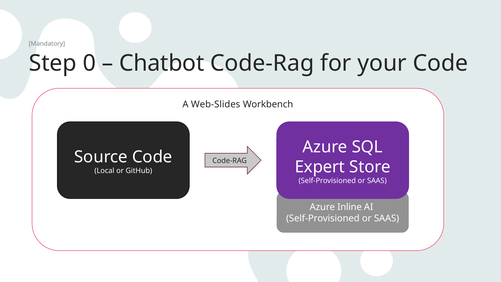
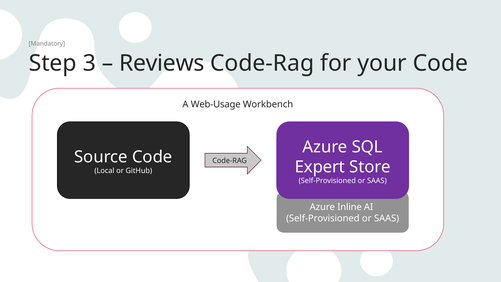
0: 0 -> 3
Chatbot: Chatbot -> Reviews
Web-Slides: Web-Slides -> Web-Usage
